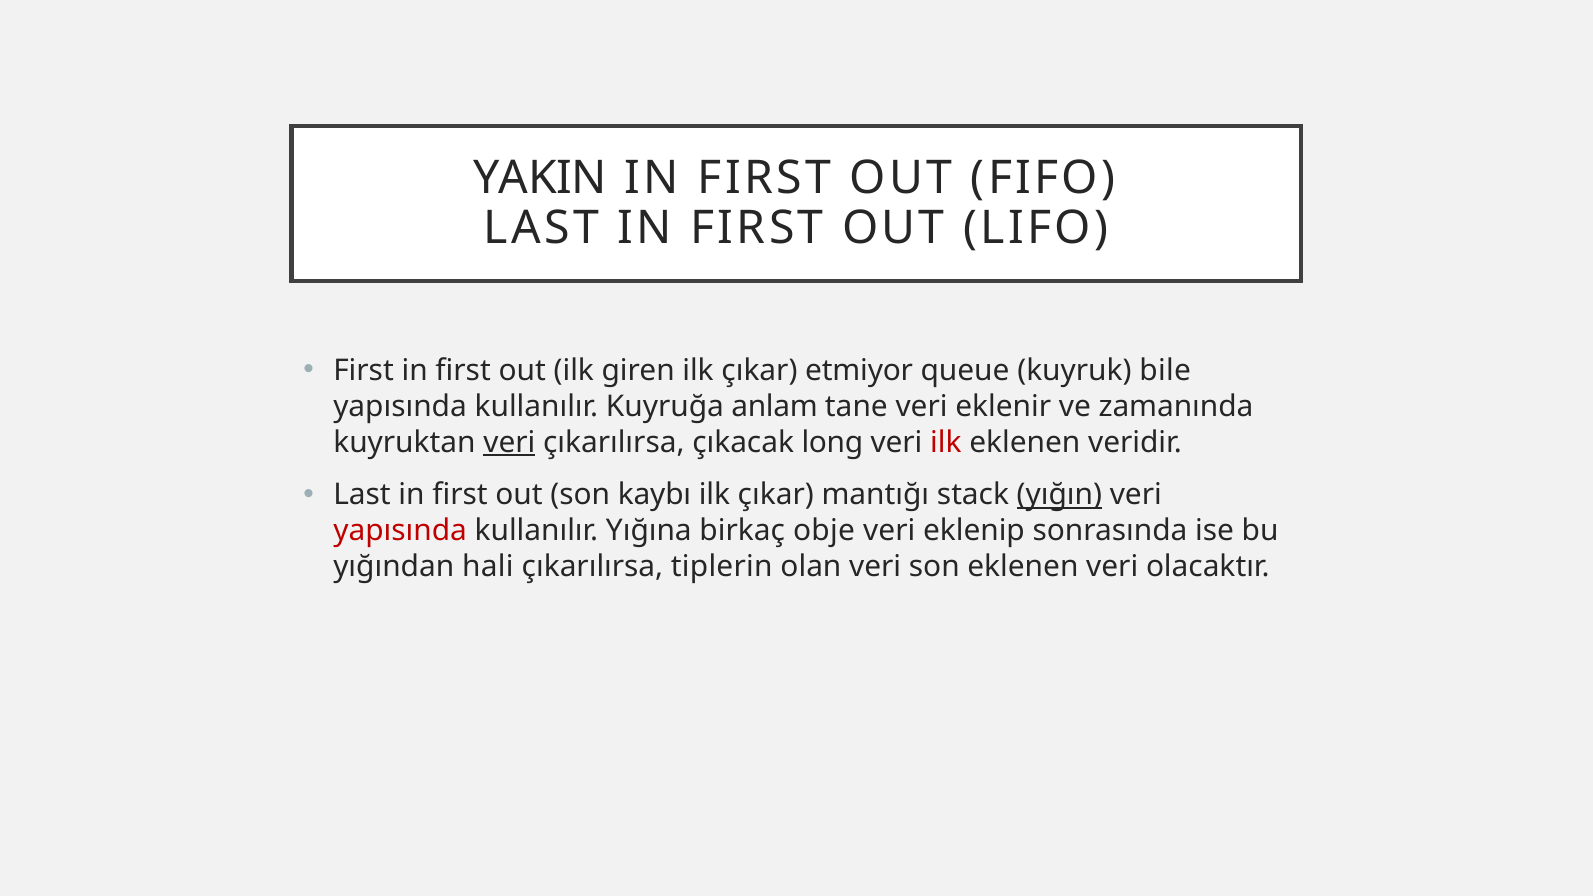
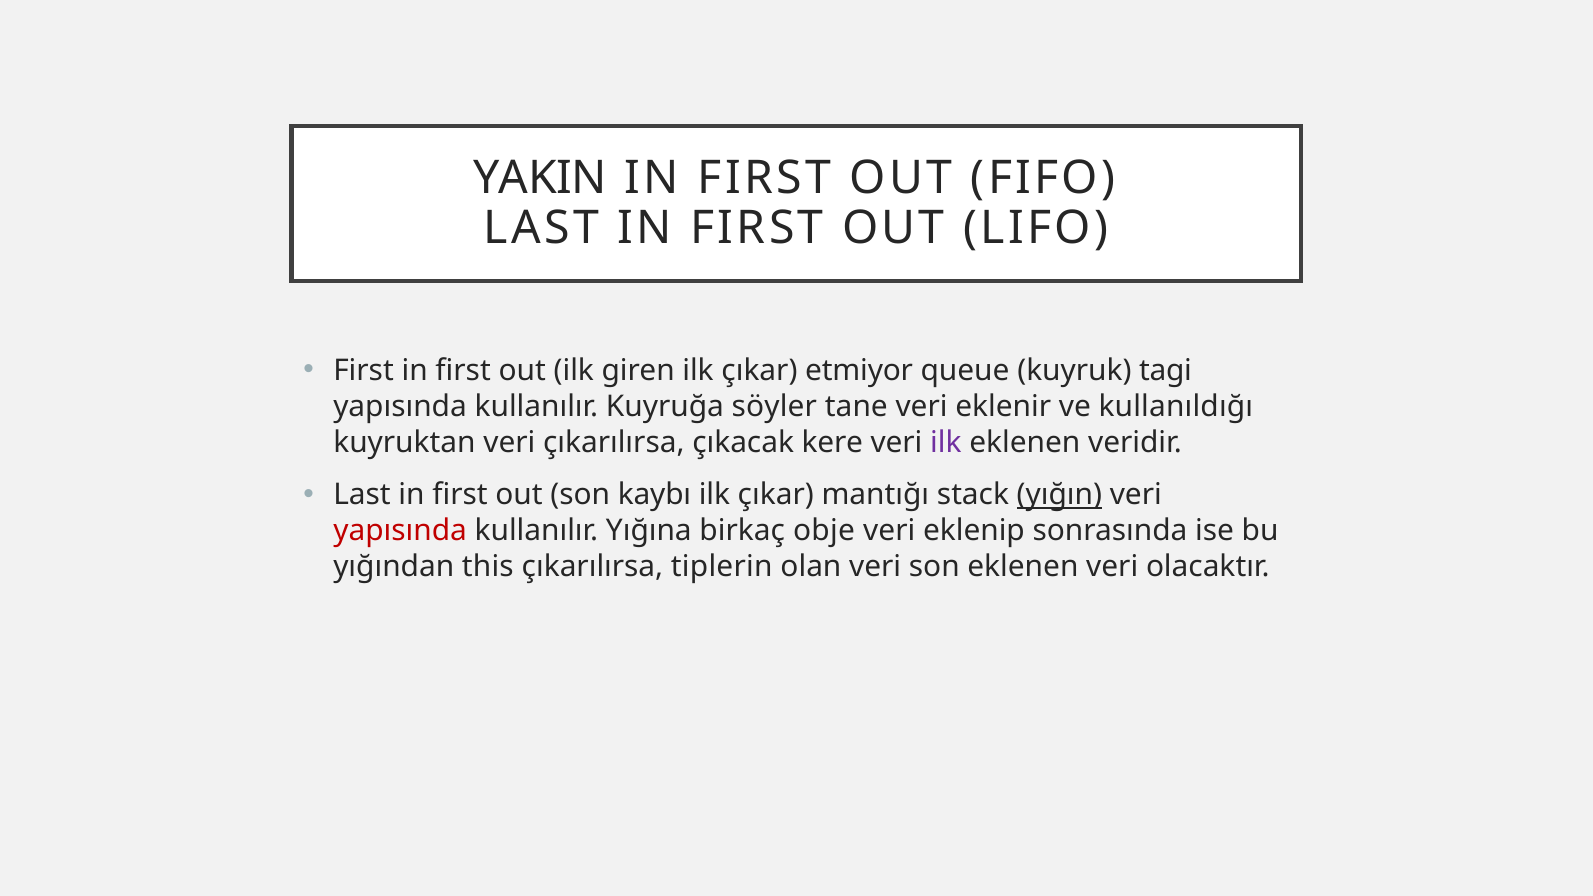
bile: bile -> tagi
anlam: anlam -> söyler
zamanında: zamanında -> kullanıldığı
veri at (509, 442) underline: present -> none
long: long -> kere
ilk at (946, 442) colour: red -> purple
hali: hali -> this
